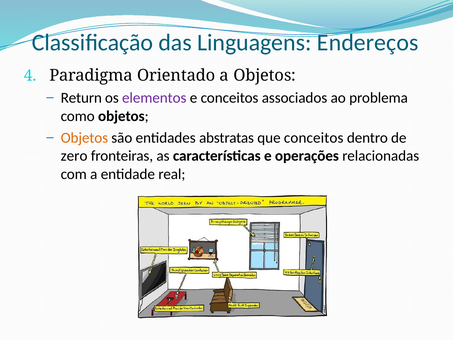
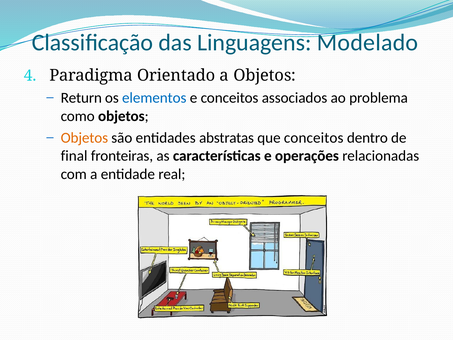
Endereços: Endereços -> Modelado
elementos colour: purple -> blue
zero: zero -> final
